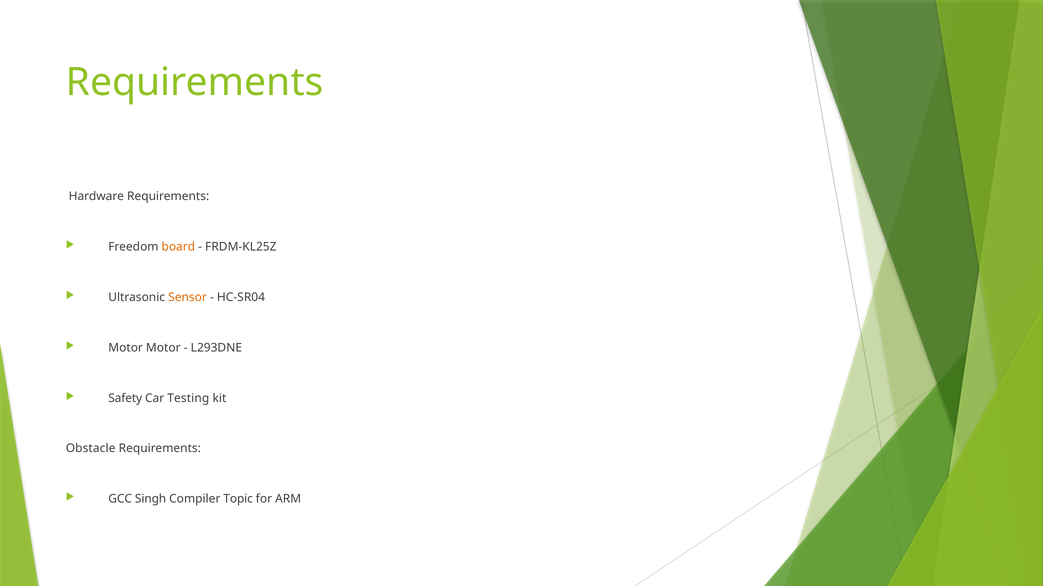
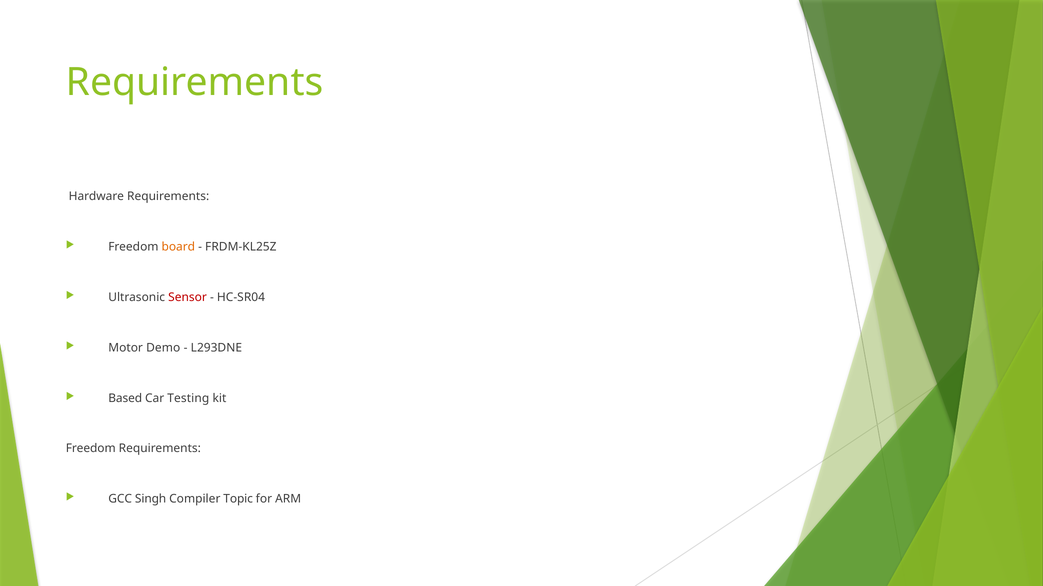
Sensor colour: orange -> red
Motor Motor: Motor -> Demo
Safety: Safety -> Based
Obstacle at (91, 449): Obstacle -> Freedom
